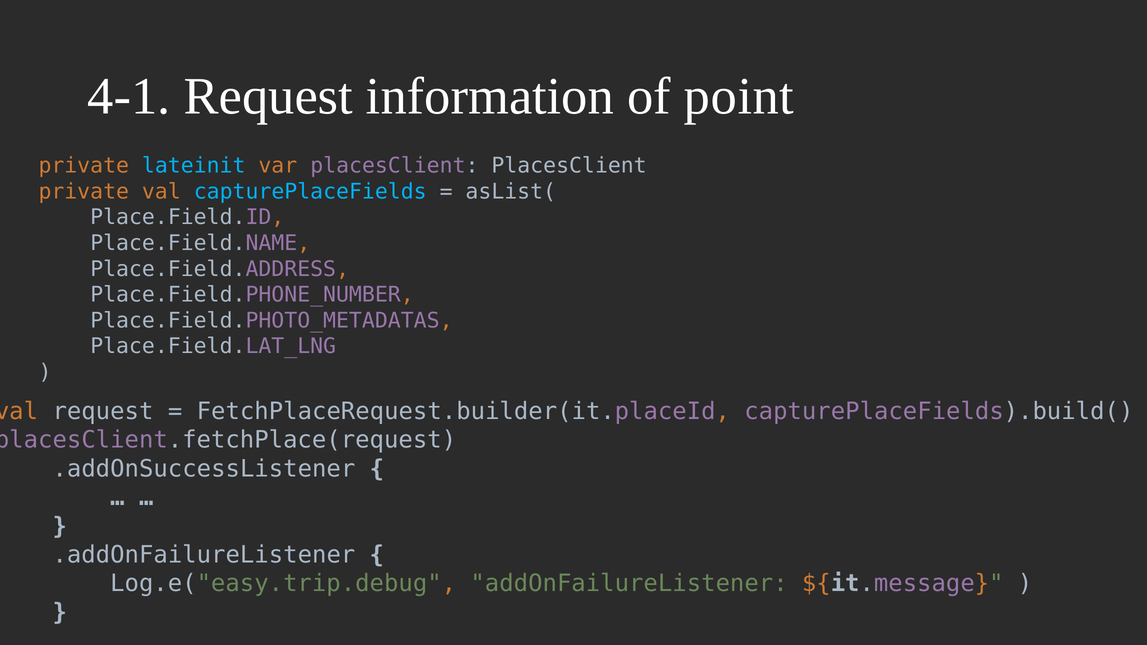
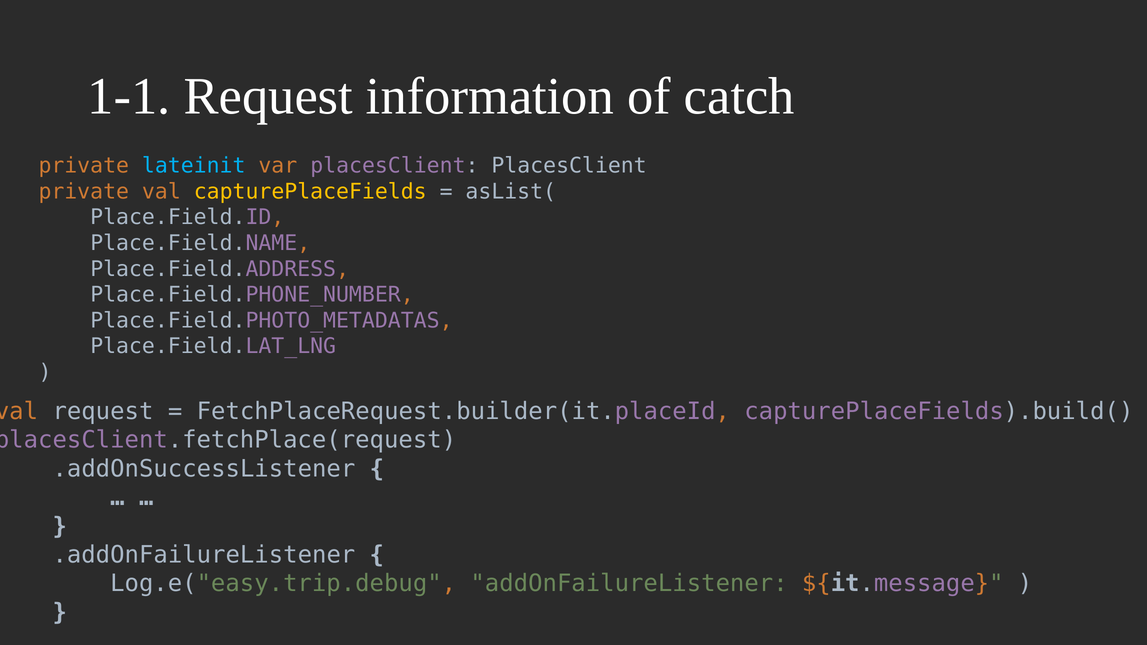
4-1: 4-1 -> 1-1
point: point -> catch
capturePlaceFields colour: light blue -> yellow
